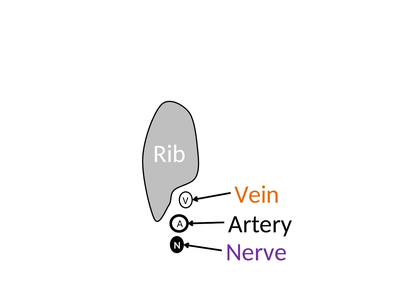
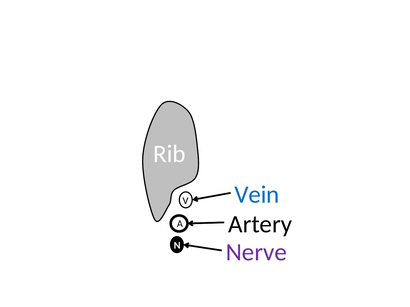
Vein colour: orange -> blue
